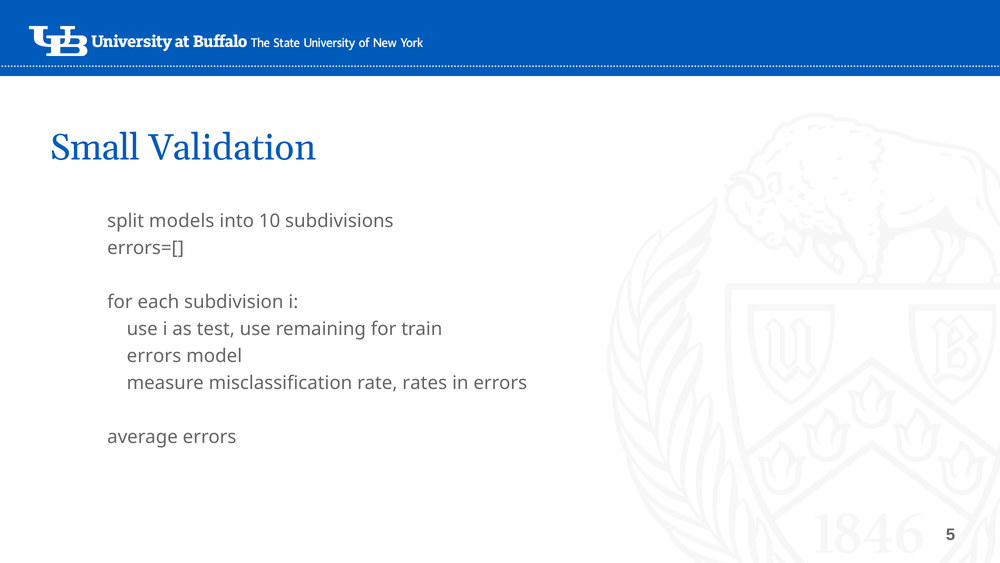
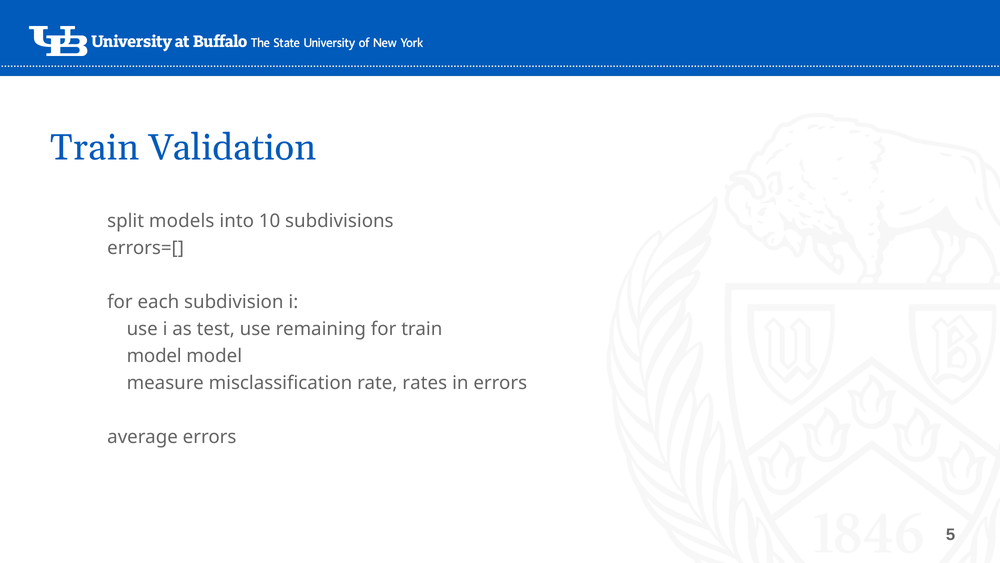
Small at (95, 148): Small -> Train
errors at (154, 356): errors -> model
